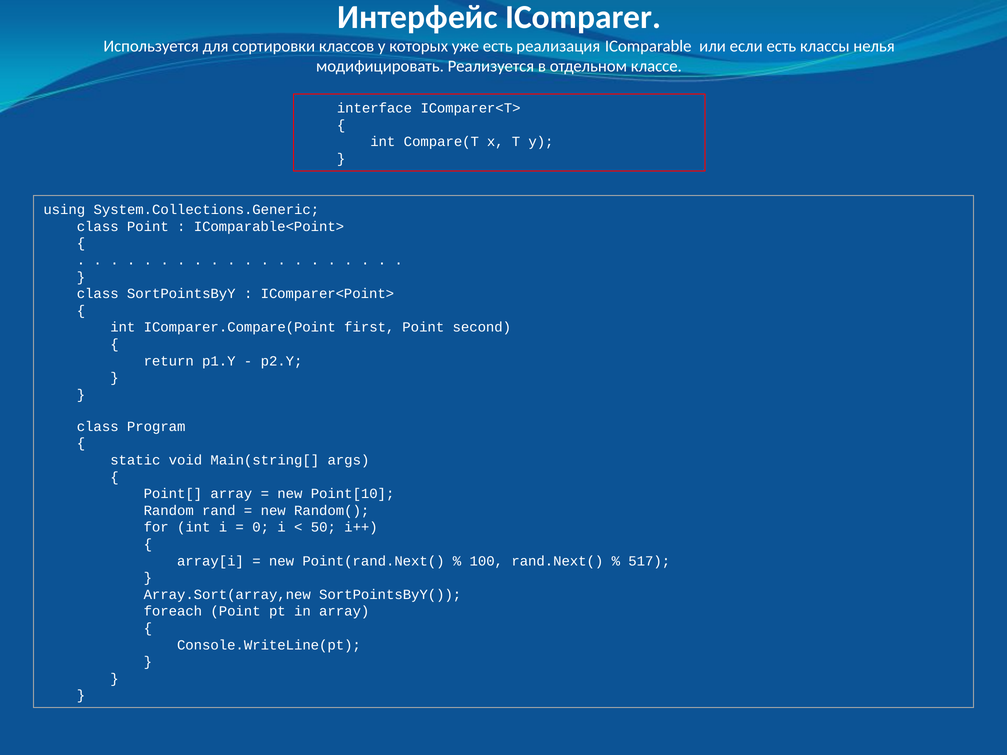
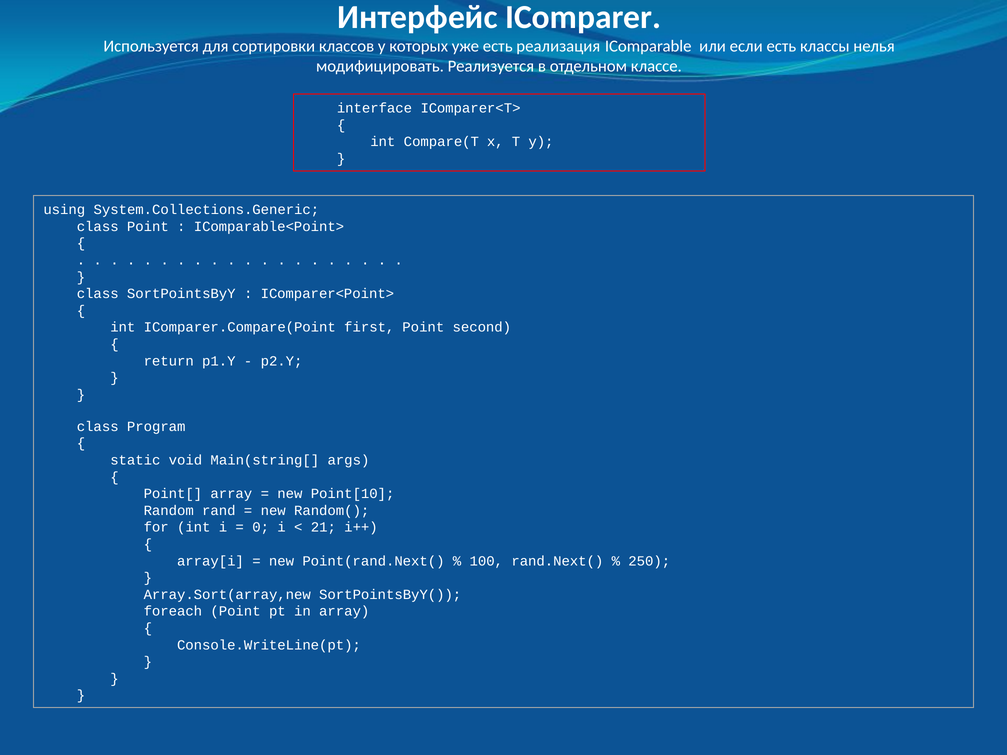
50: 50 -> 21
517: 517 -> 250
